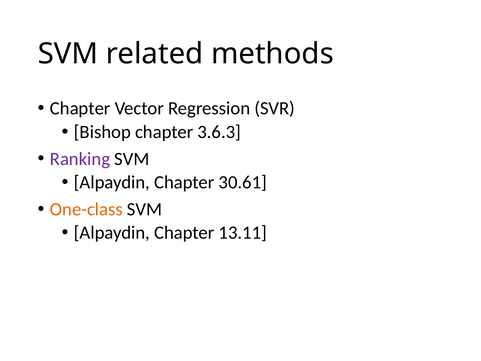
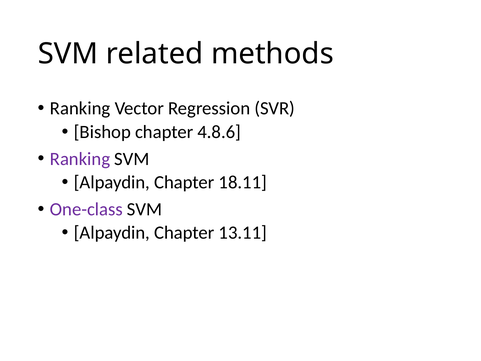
Chapter at (80, 108): Chapter -> Ranking
3.6.3: 3.6.3 -> 4.8.6
30.61: 30.61 -> 18.11
One-class colour: orange -> purple
